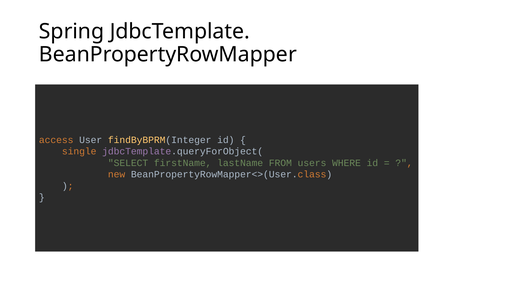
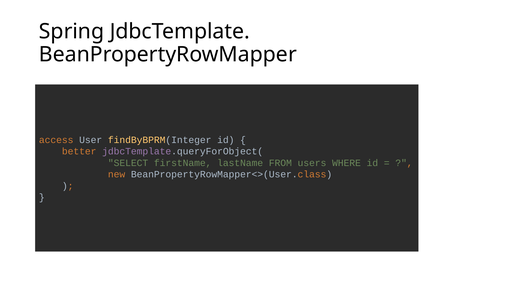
single: single -> better
